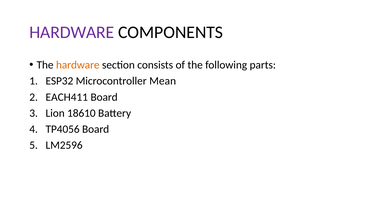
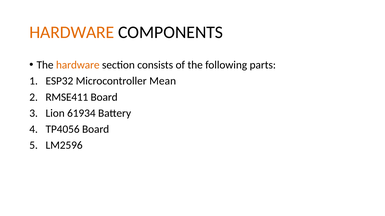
HARDWARE at (72, 32) colour: purple -> orange
EACH411: EACH411 -> RMSE411
18610: 18610 -> 61934
